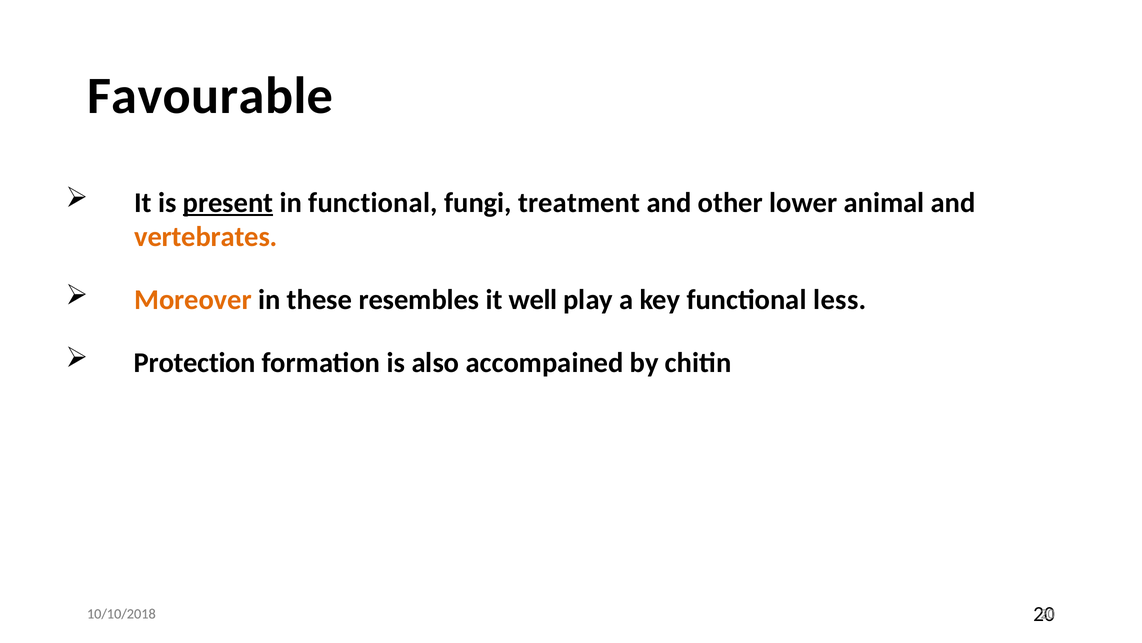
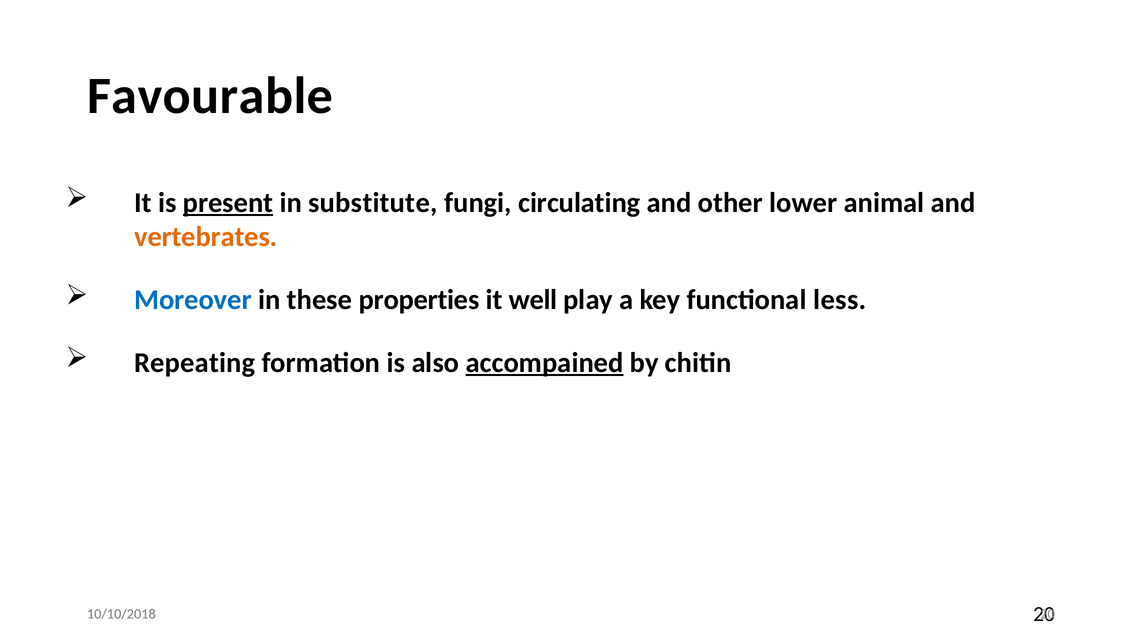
in functional: functional -> substitute
treatment: treatment -> circulating
Moreover colour: orange -> blue
resembles: resembles -> properties
Protection: Protection -> Repeating
accompained underline: none -> present
